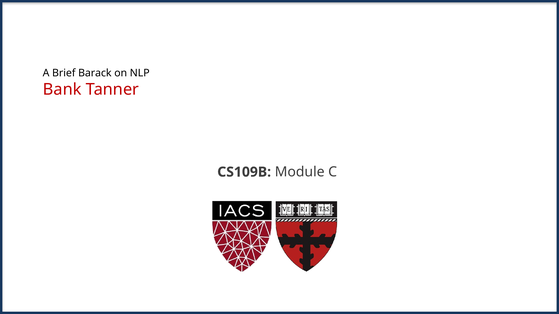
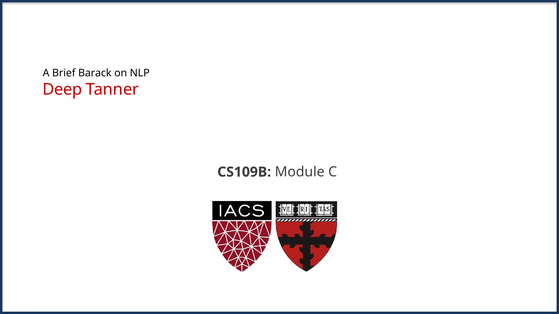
Bank: Bank -> Deep
